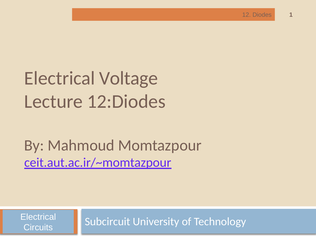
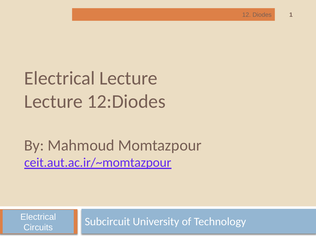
Electrical Voltage: Voltage -> Lecture
